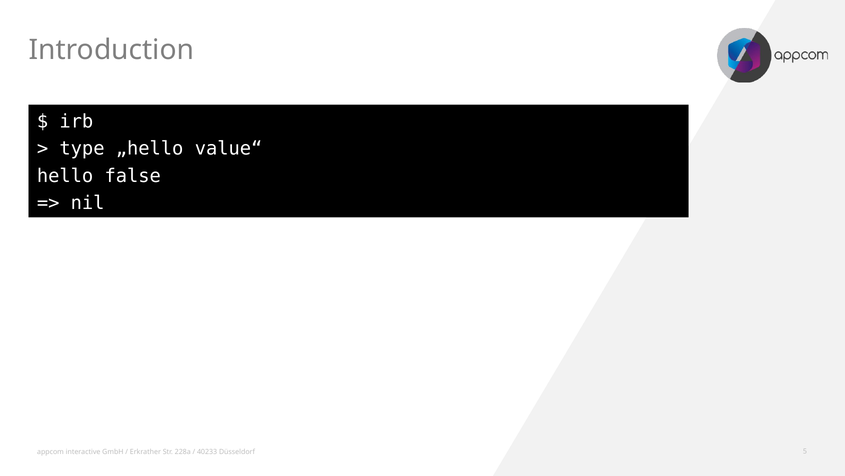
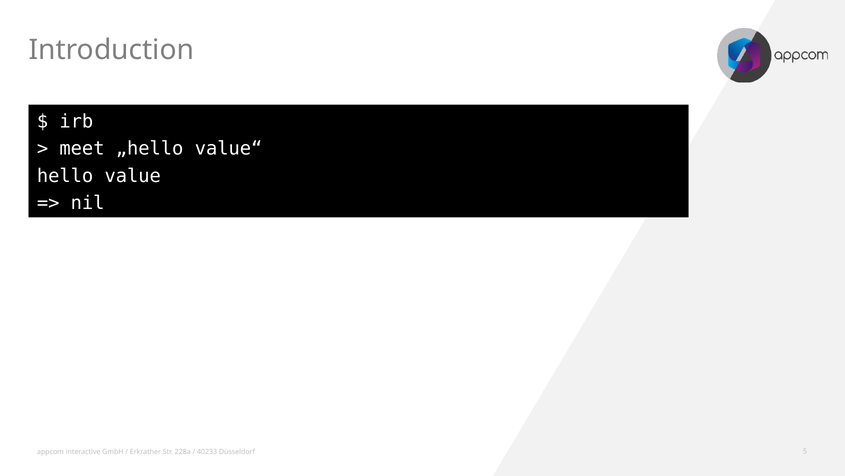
type: type -> meet
false: false -> value
